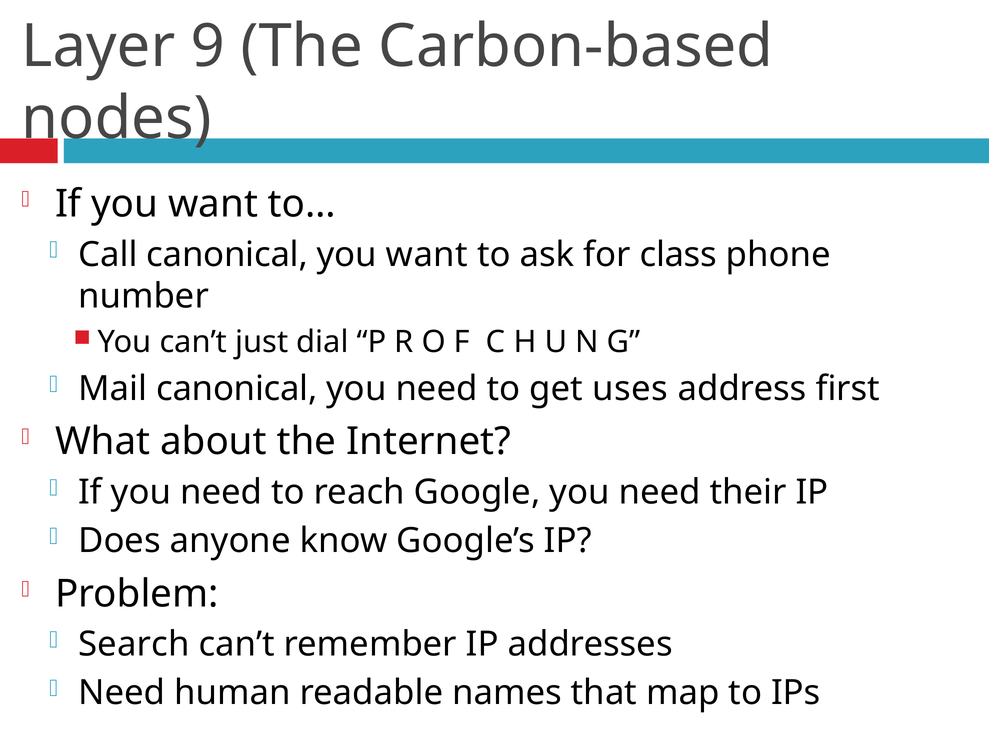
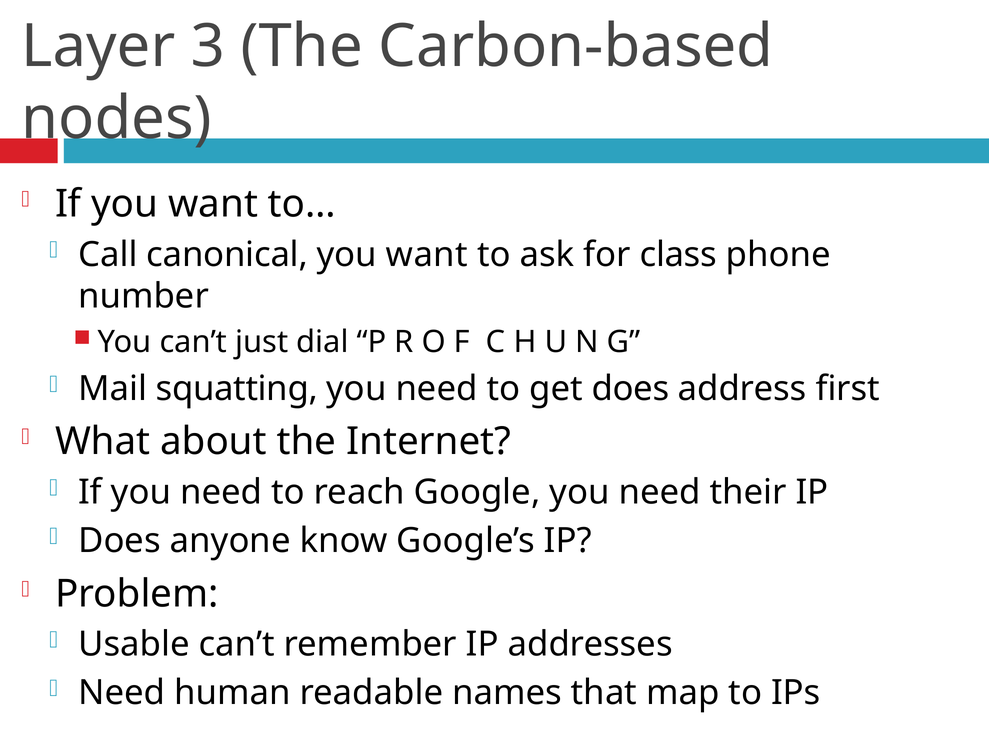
9: 9 -> 3
Mail canonical: canonical -> squatting
get uses: uses -> does
Search: Search -> Usable
